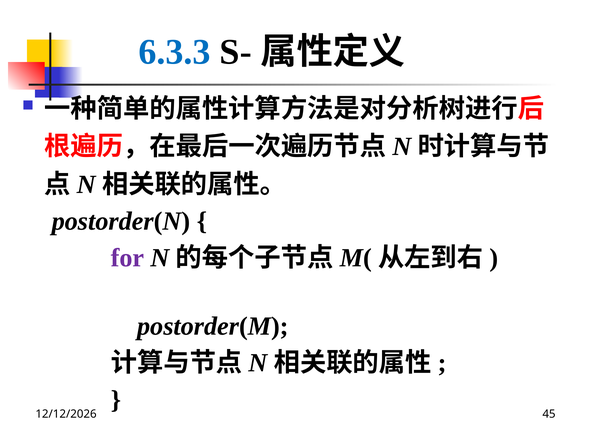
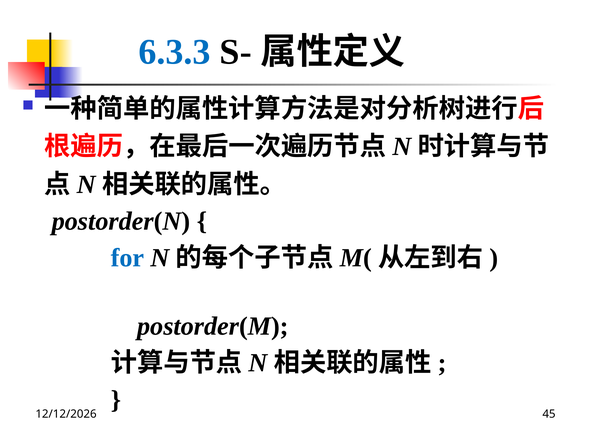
for colour: purple -> blue
